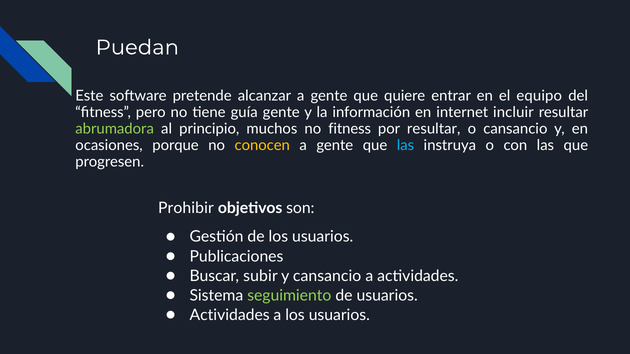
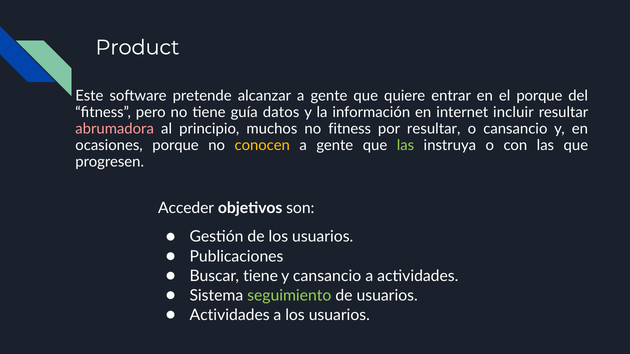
Puedan: Puedan -> Product
el equipo: equipo -> porque
guía gente: gente -> datos
abrumadora colour: light green -> pink
las at (406, 145) colour: light blue -> light green
Prohibir: Prohibir -> Acceder
Buscar subir: subir -> tiene
